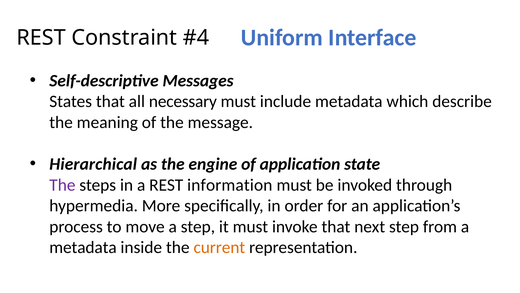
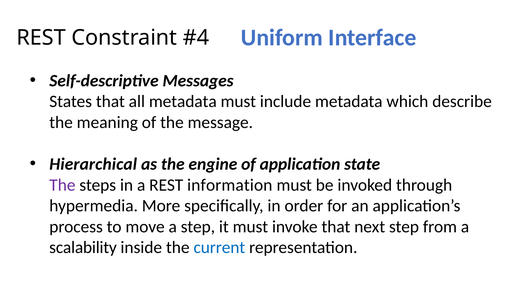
all necessary: necessary -> metadata
metadata at (83, 247): metadata -> scalability
current colour: orange -> blue
